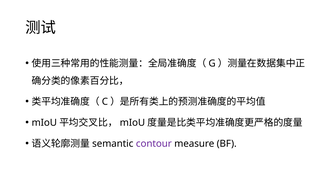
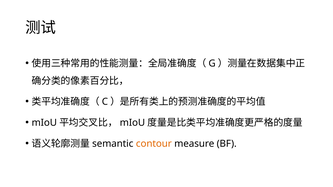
contour colour: purple -> orange
